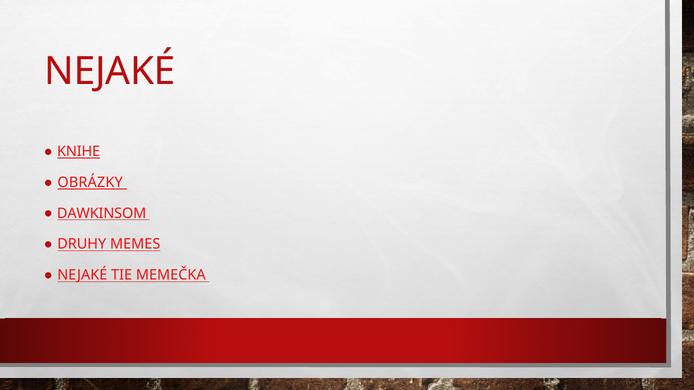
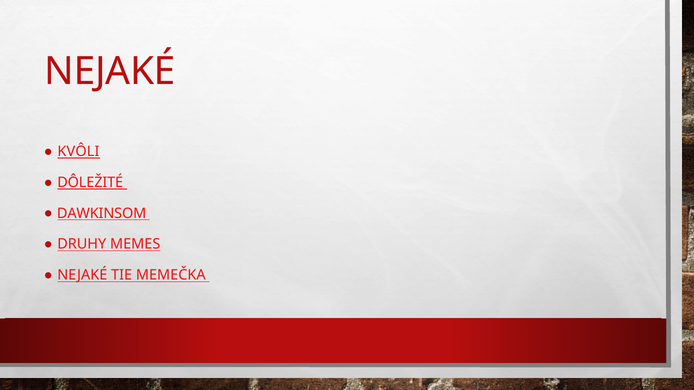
KNIHE: KNIHE -> KVÔLI
OBRÁZKY: OBRÁZKY -> DÔLEŽITÉ
